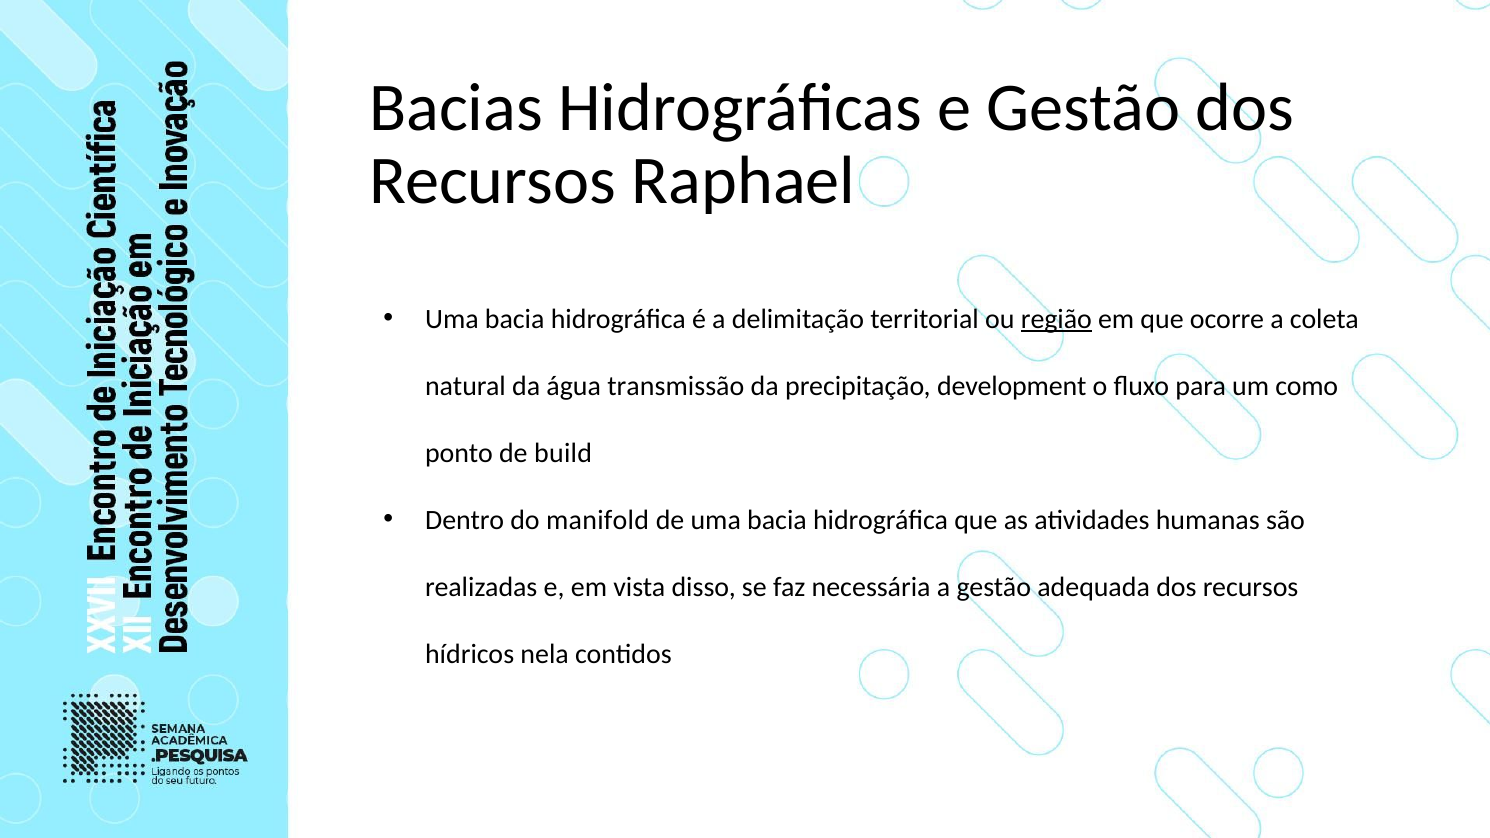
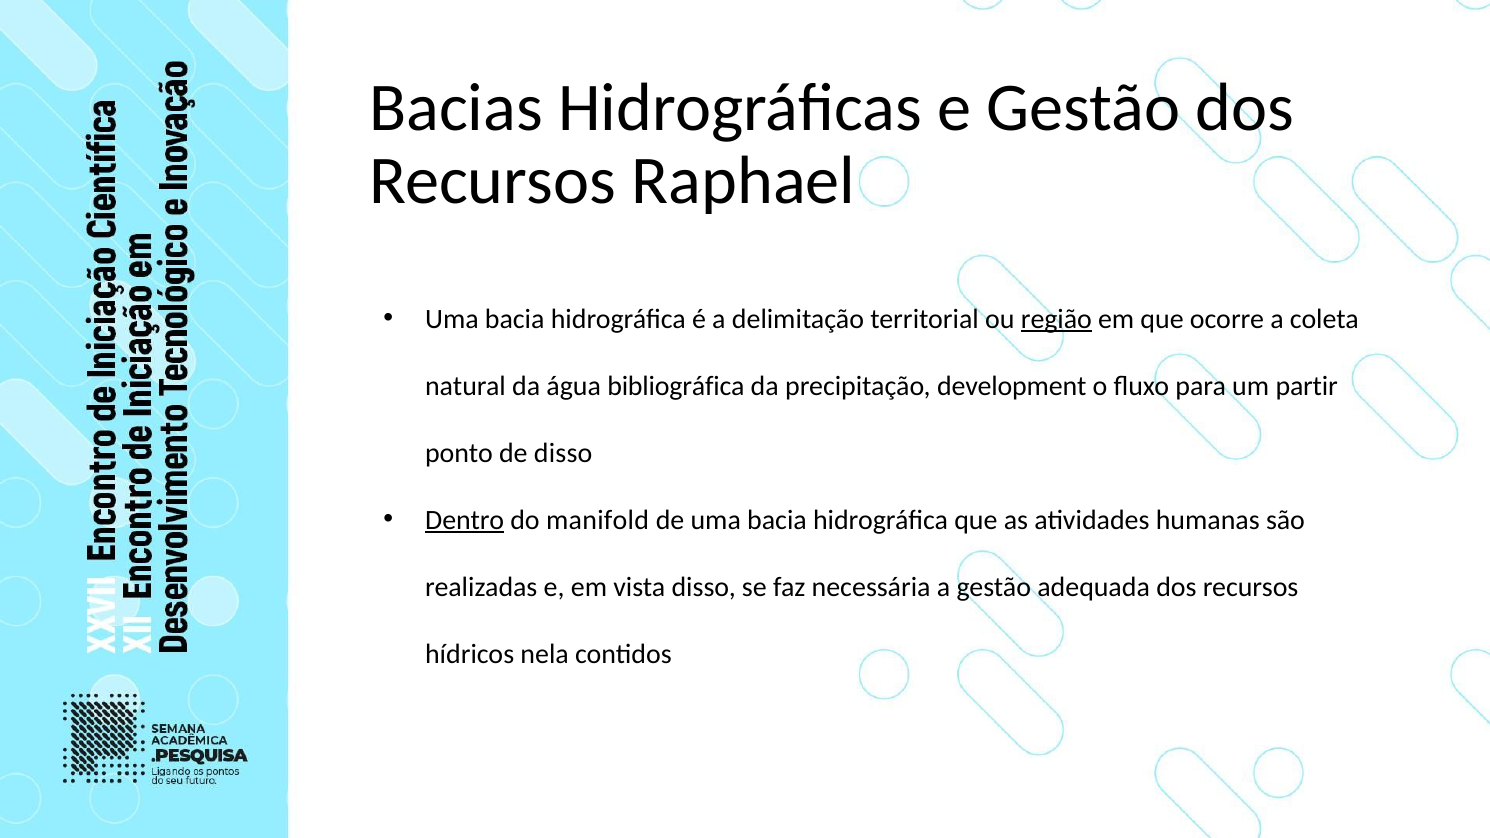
transmissão: transmissão -> bibliográfica
como: como -> partir
de build: build -> disso
Dentro underline: none -> present
